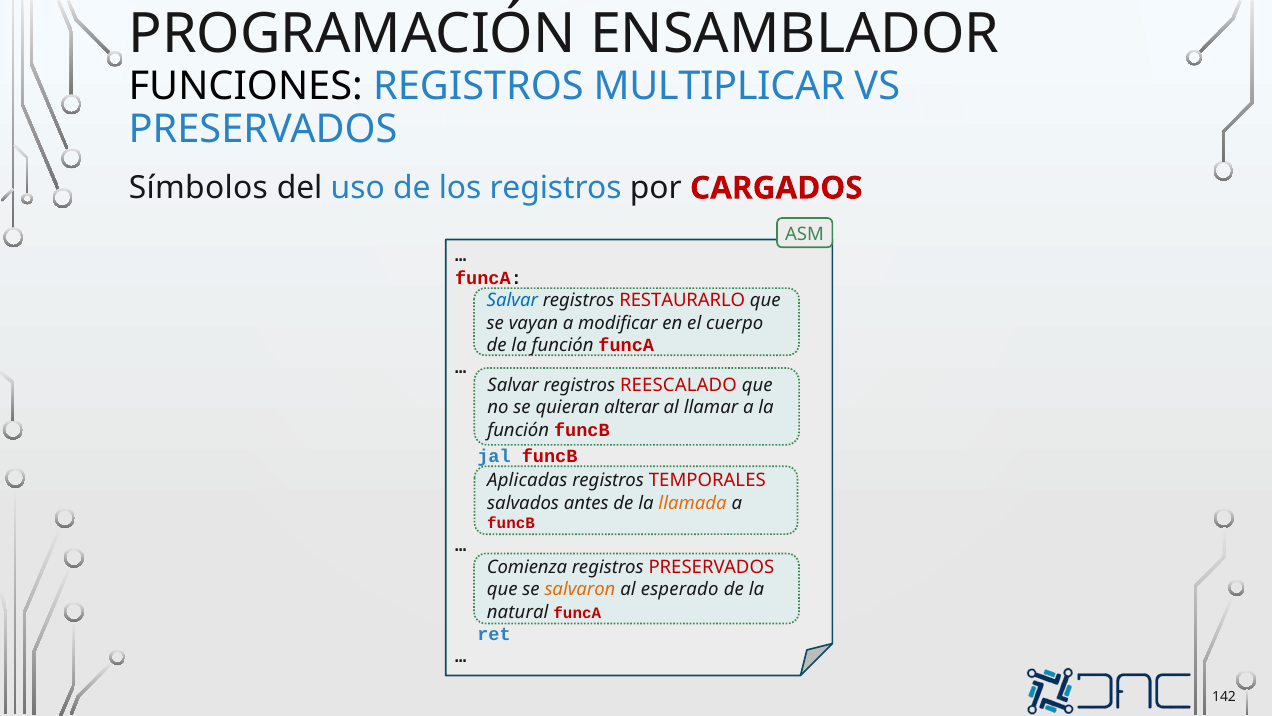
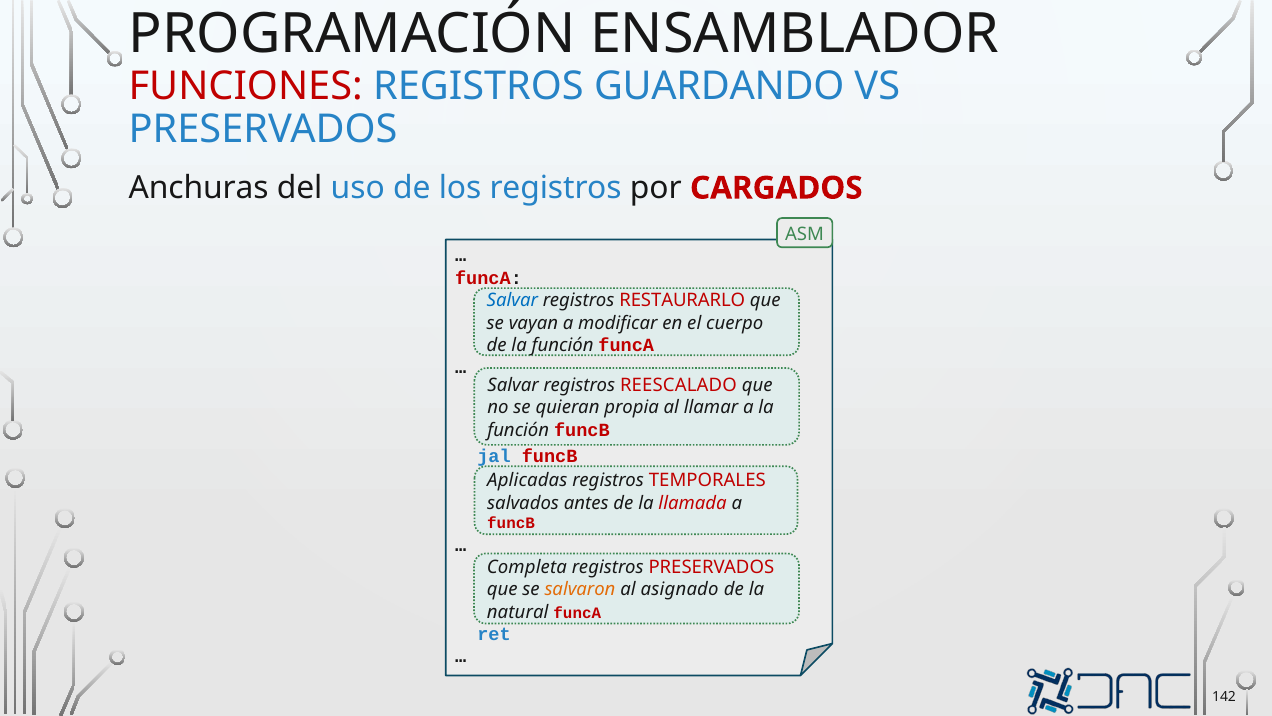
FUNCIONES colour: black -> red
MULTIPLICAR: MULTIPLICAR -> GUARDANDO
Símbolos: Símbolos -> Anchuras
alterar: alterar -> propia
llamada colour: orange -> red
Comienza: Comienza -> Completa
esperado: esperado -> asignado
